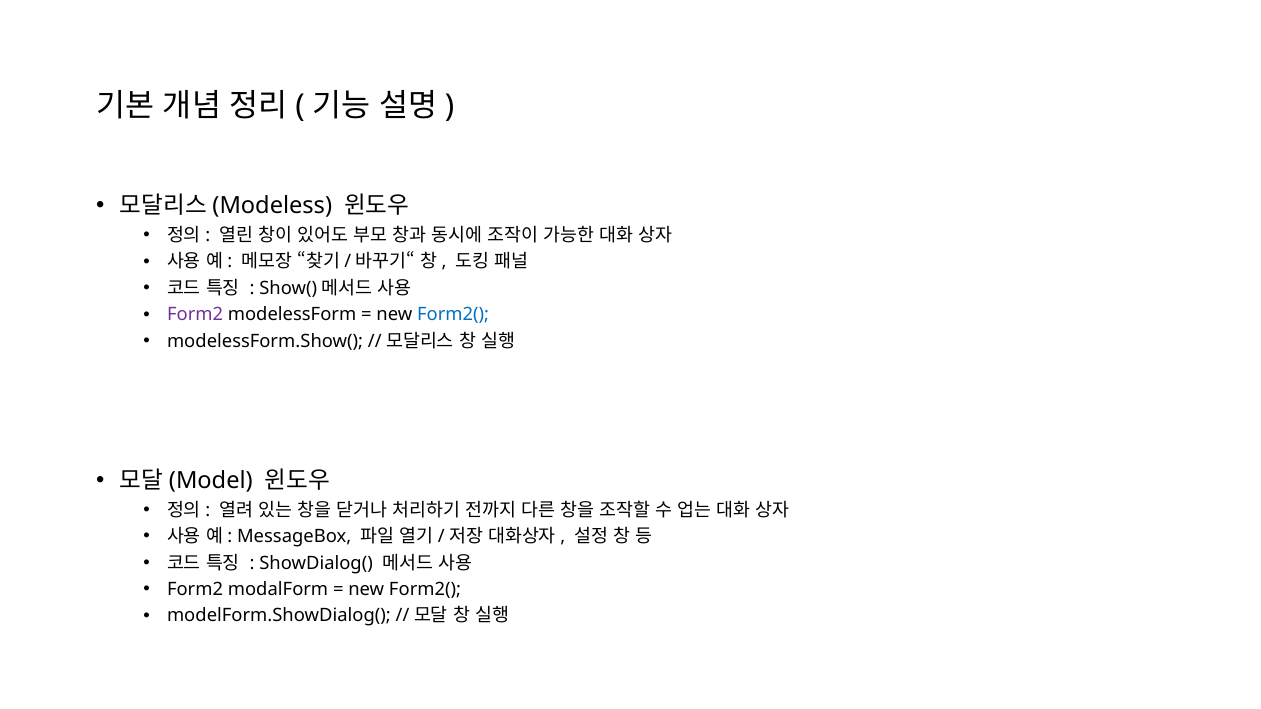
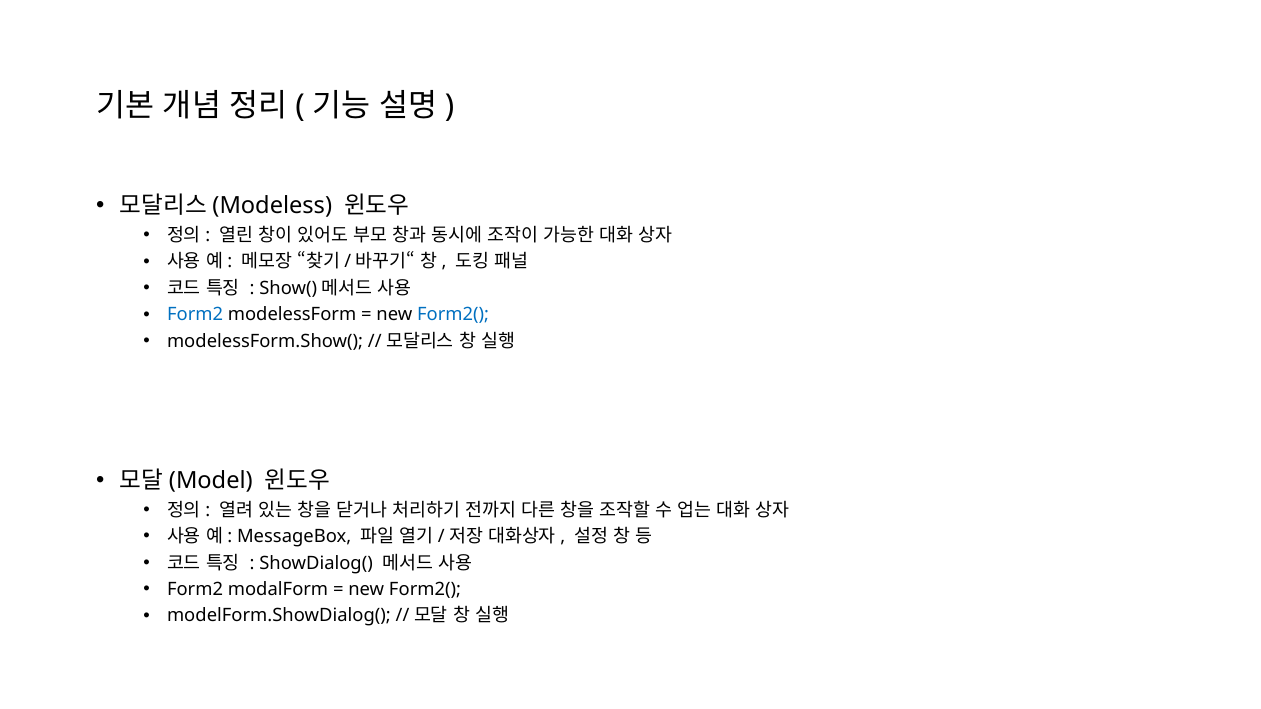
Form2 at (195, 315) colour: purple -> blue
